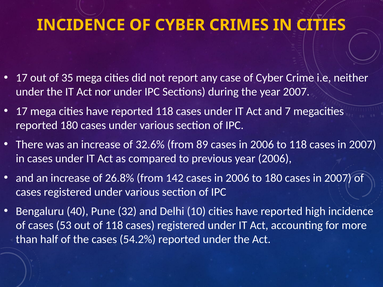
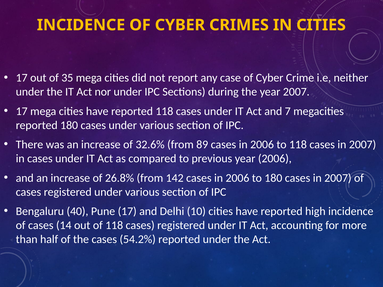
Pune 32: 32 -> 17
53: 53 -> 14
